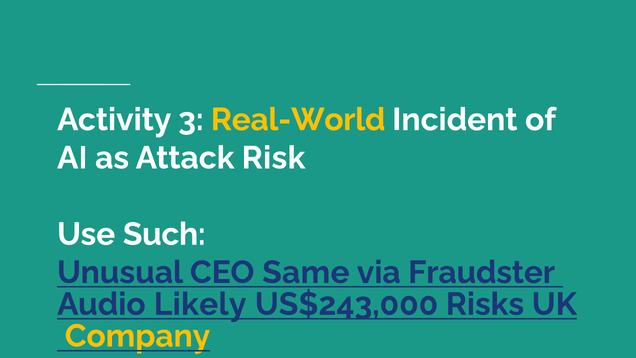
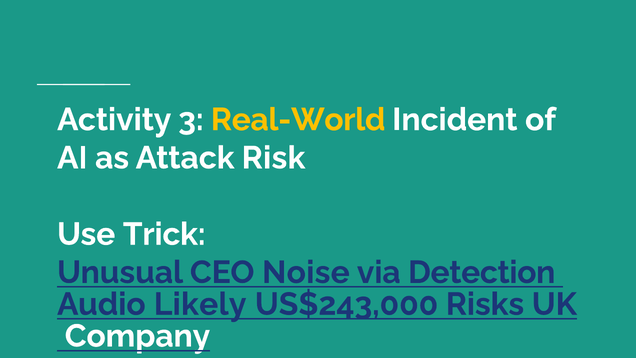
Such: Such -> Trick
Same: Same -> Noise
Fraudster: Fraudster -> Detection
Company colour: yellow -> white
